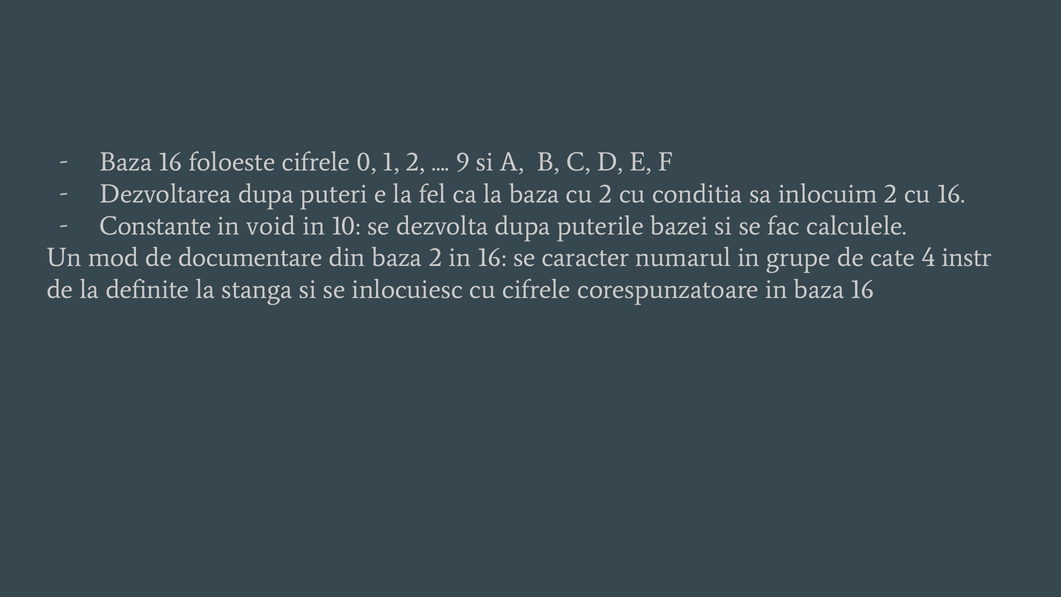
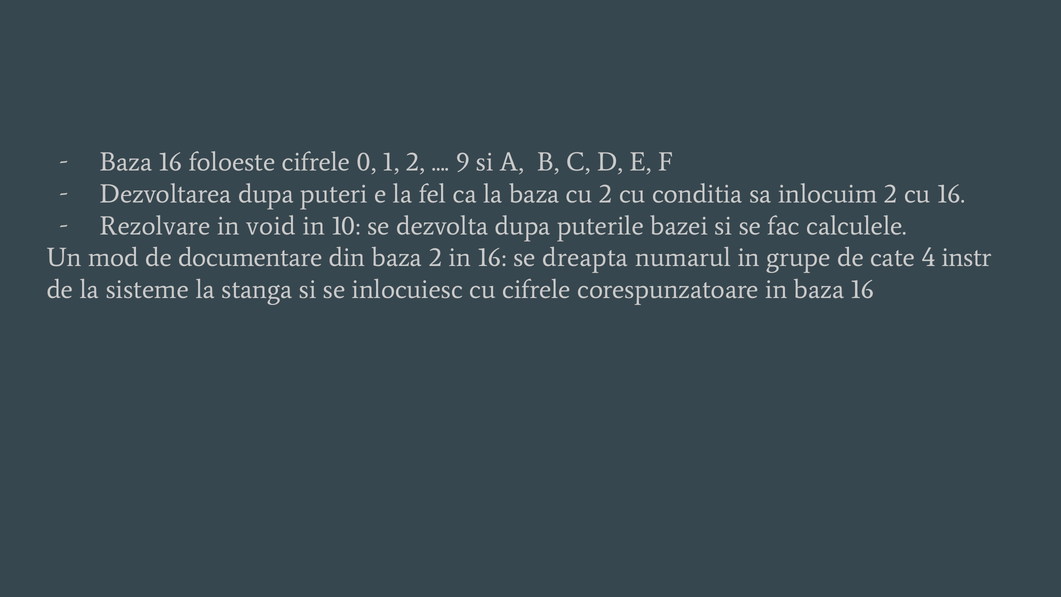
Constante: Constante -> Rezolvare
caracter: caracter -> dreapta
definite: definite -> sisteme
